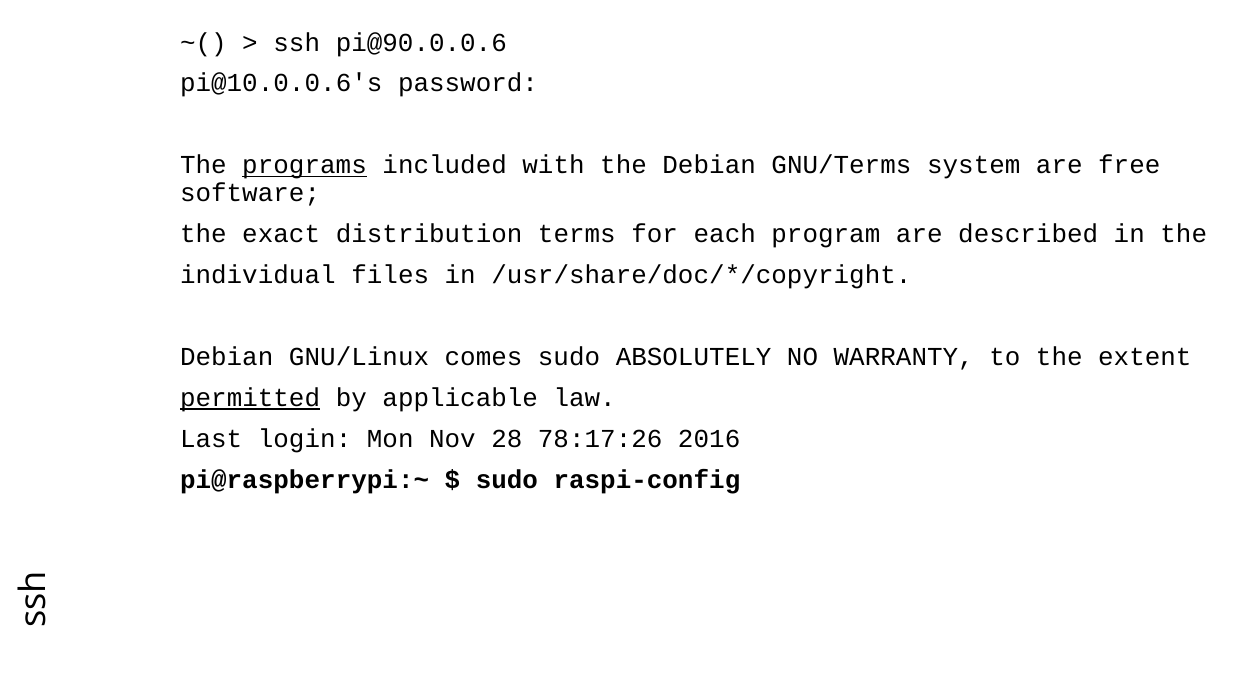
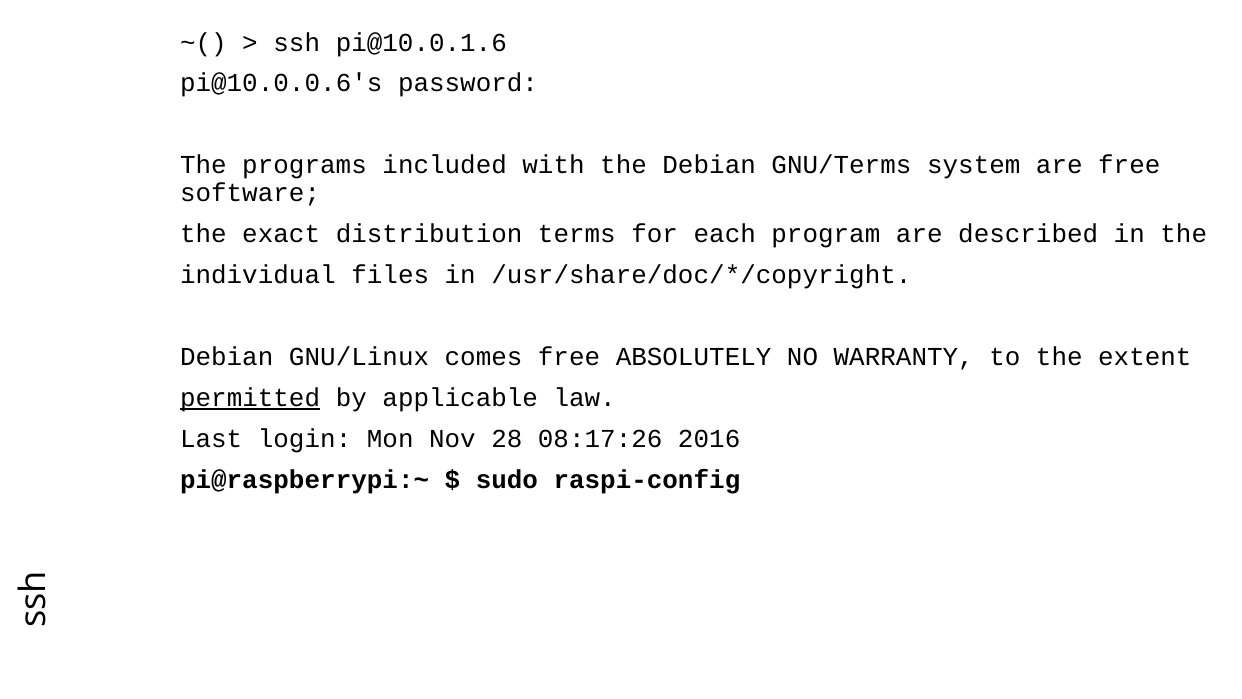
pi@90.0.0.6: pi@90.0.0.6 -> pi@10.0.1.6
programs underline: present -> none
comes sudo: sudo -> free
78:17:26: 78:17:26 -> 08:17:26
